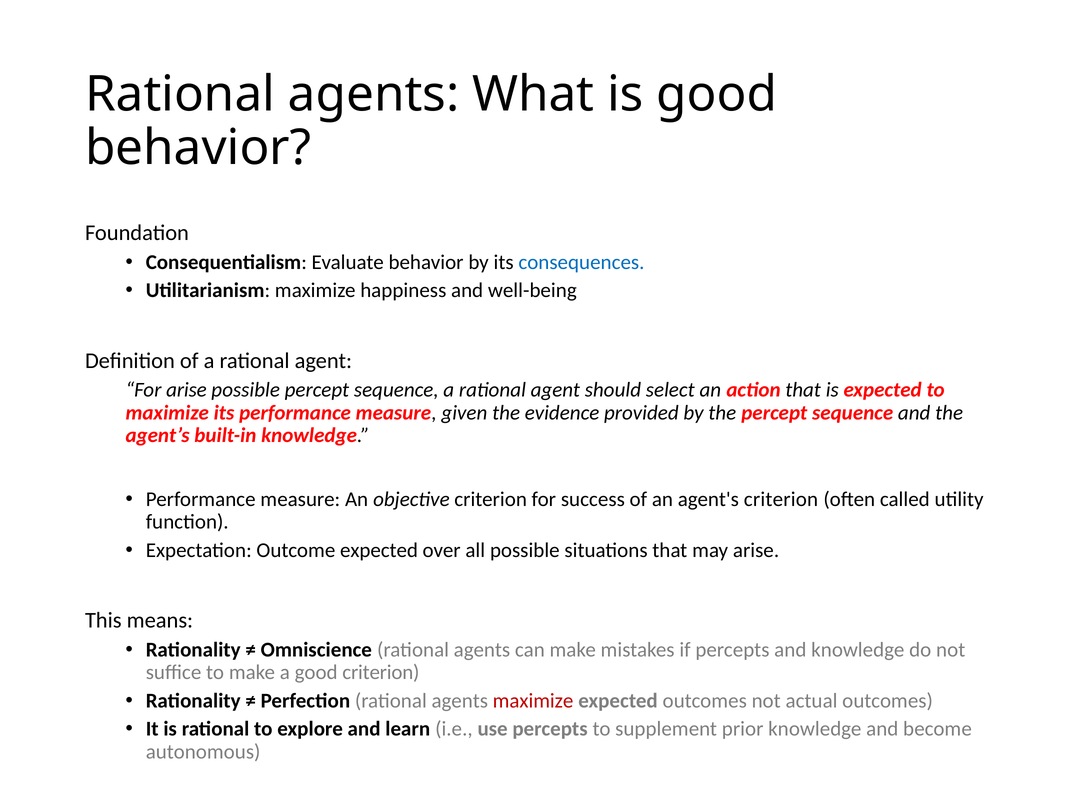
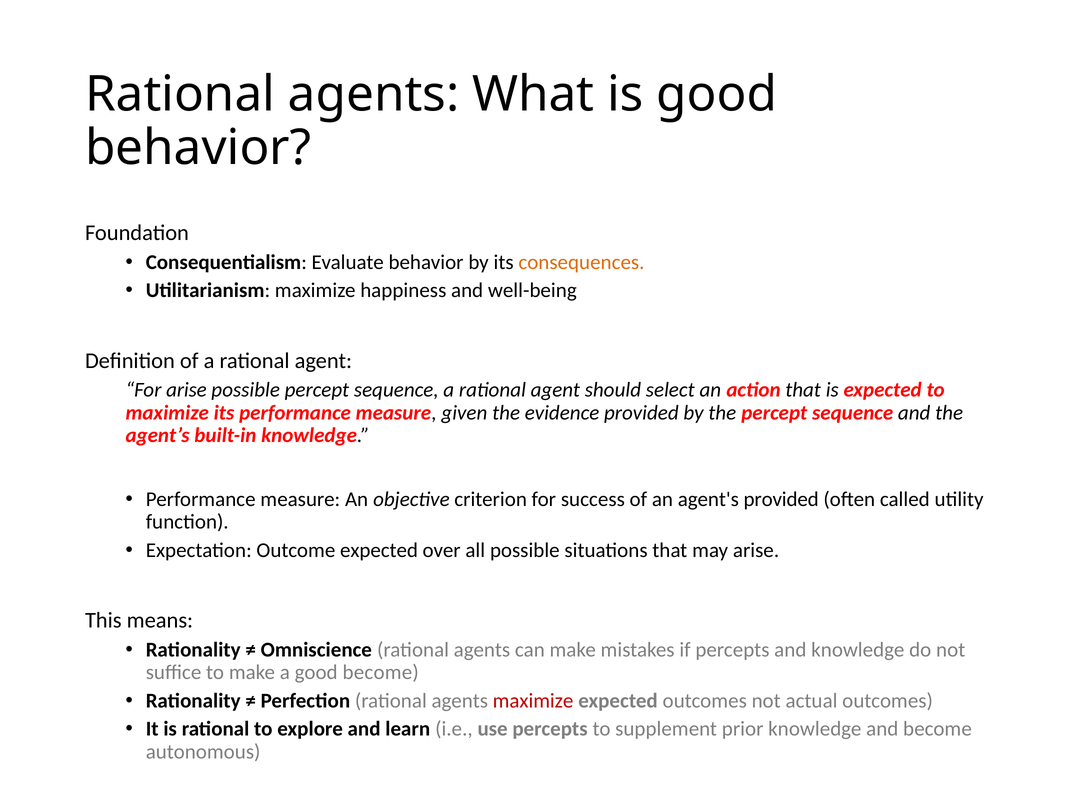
consequences colour: blue -> orange
agent's criterion: criterion -> provided
good criterion: criterion -> become
